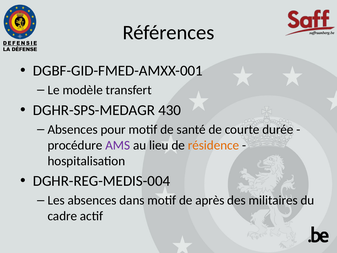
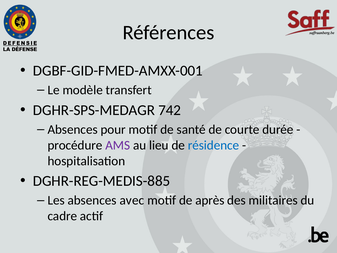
430: 430 -> 742
résidence colour: orange -> blue
DGHR-REG-MEDIS-004: DGHR-REG-MEDIS-004 -> DGHR-REG-MEDIS-885
dans: dans -> avec
